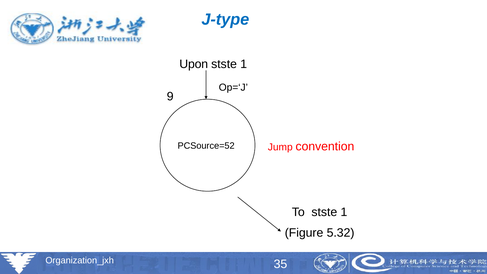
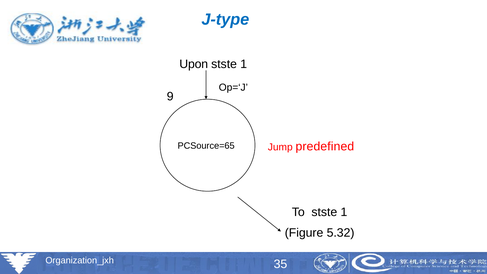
PCSource=52: PCSource=52 -> PCSource=65
convention: convention -> predefined
